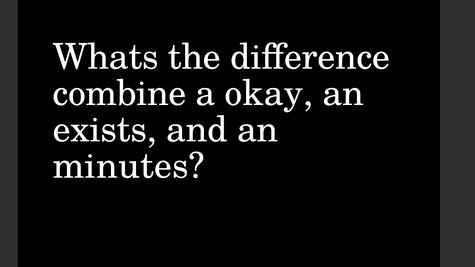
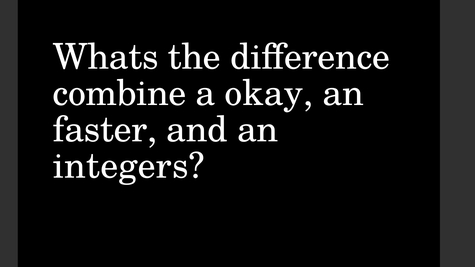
exists: exists -> faster
minutes: minutes -> integers
